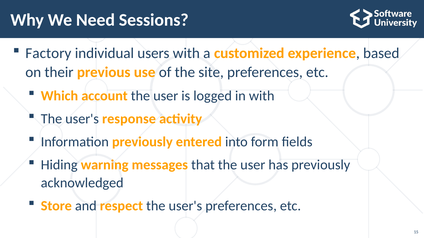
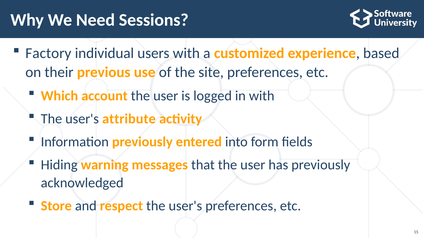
response: response -> attribute
